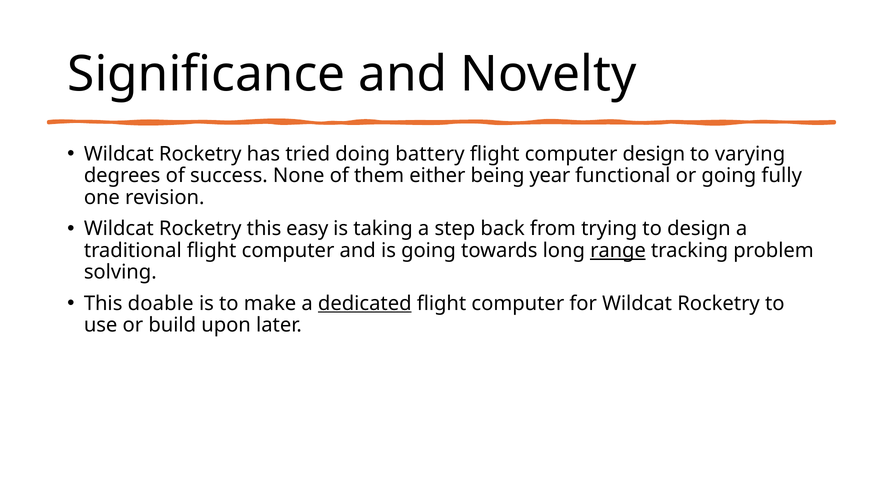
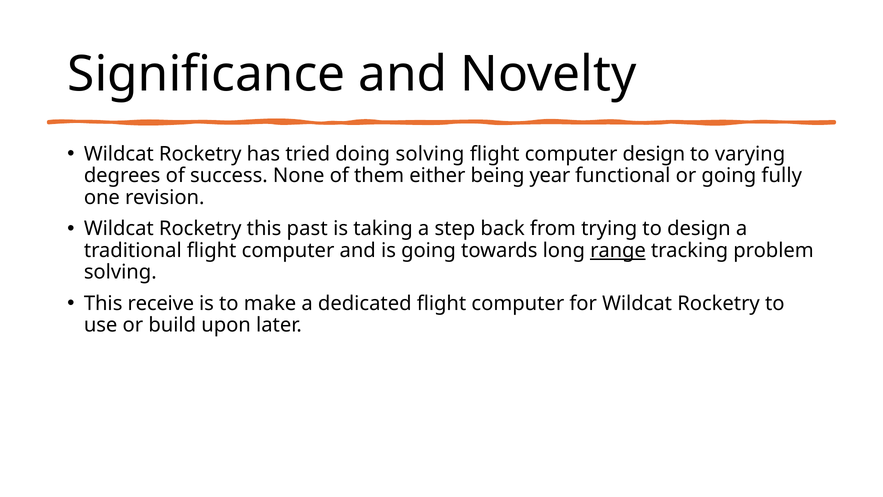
doing battery: battery -> solving
easy: easy -> past
doable: doable -> receive
dedicated underline: present -> none
